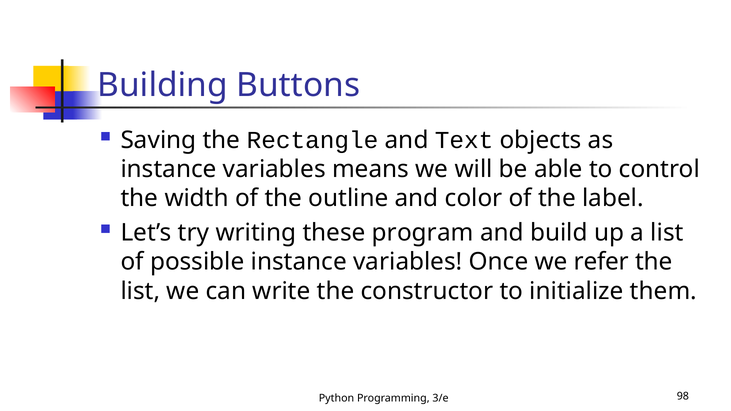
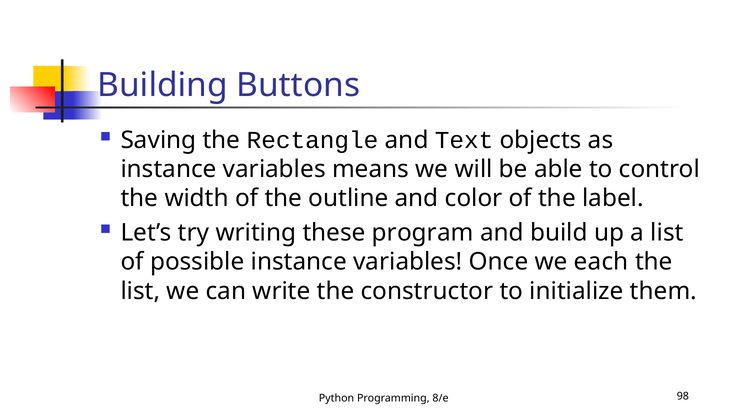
refer: refer -> each
3/e: 3/e -> 8/e
